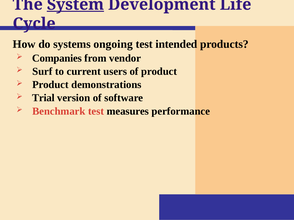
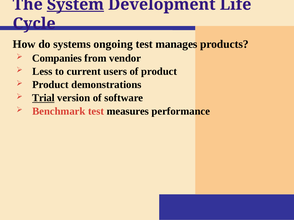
intended: intended -> manages
Surf: Surf -> Less
Trial underline: none -> present
